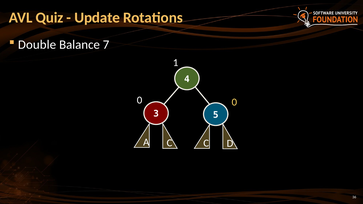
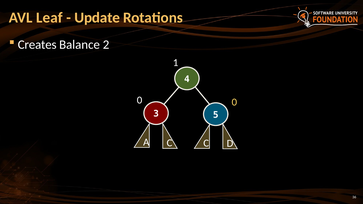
Quiz: Quiz -> Leaf
Double: Double -> Creates
7: 7 -> 2
